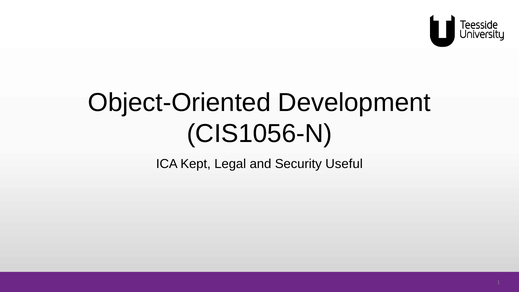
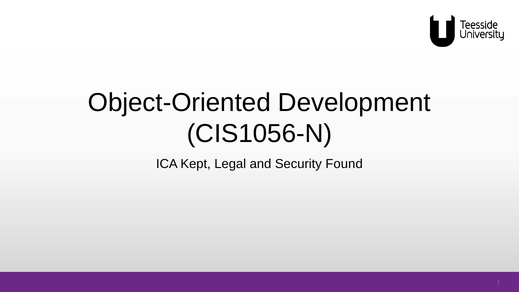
Useful: Useful -> Found
